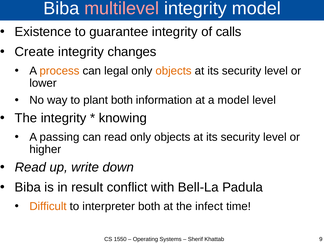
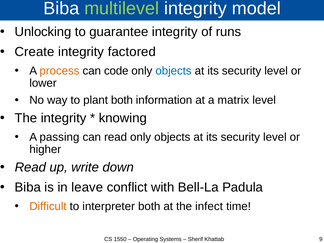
multilevel colour: pink -> light green
Existence: Existence -> Unlocking
calls: calls -> runs
changes: changes -> factored
legal: legal -> code
objects at (174, 71) colour: orange -> blue
a model: model -> matrix
result: result -> leave
